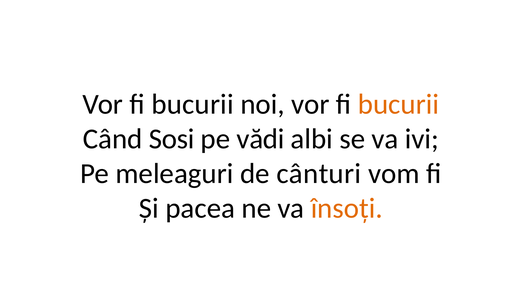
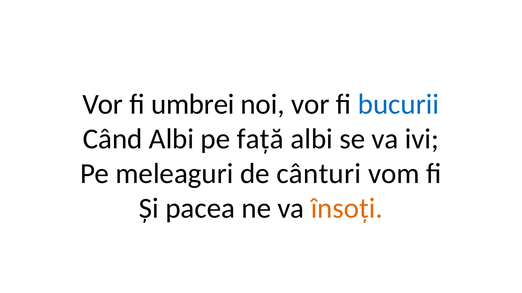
bucurii at (193, 104): bucurii -> umbrei
bucurii at (398, 104) colour: orange -> blue
Când Sosi: Sosi -> Albi
vădi: vădi -> față
